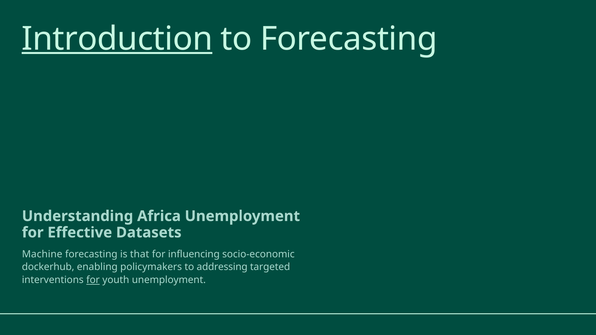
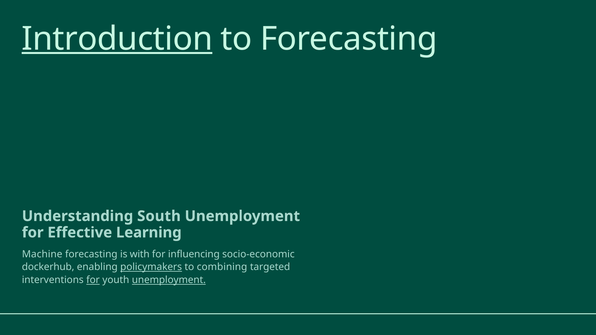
Africa: Africa -> South
Datasets: Datasets -> Learning
that: that -> with
policymakers underline: none -> present
addressing: addressing -> combining
unemployment at (169, 280) underline: none -> present
